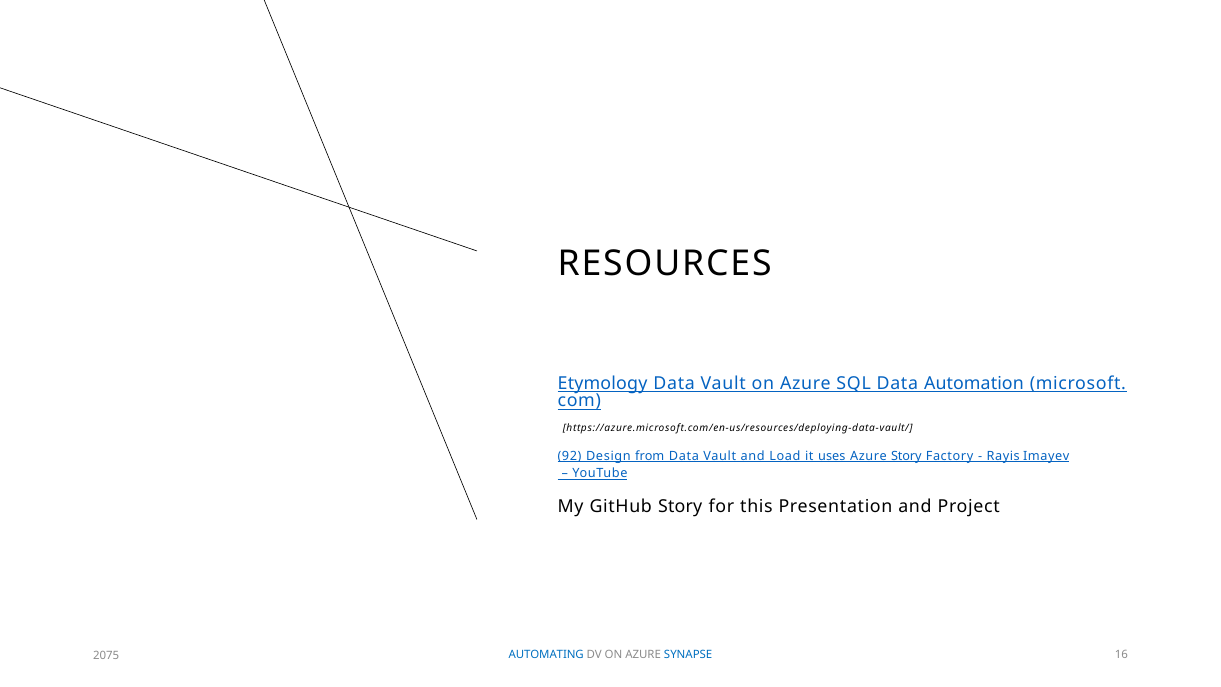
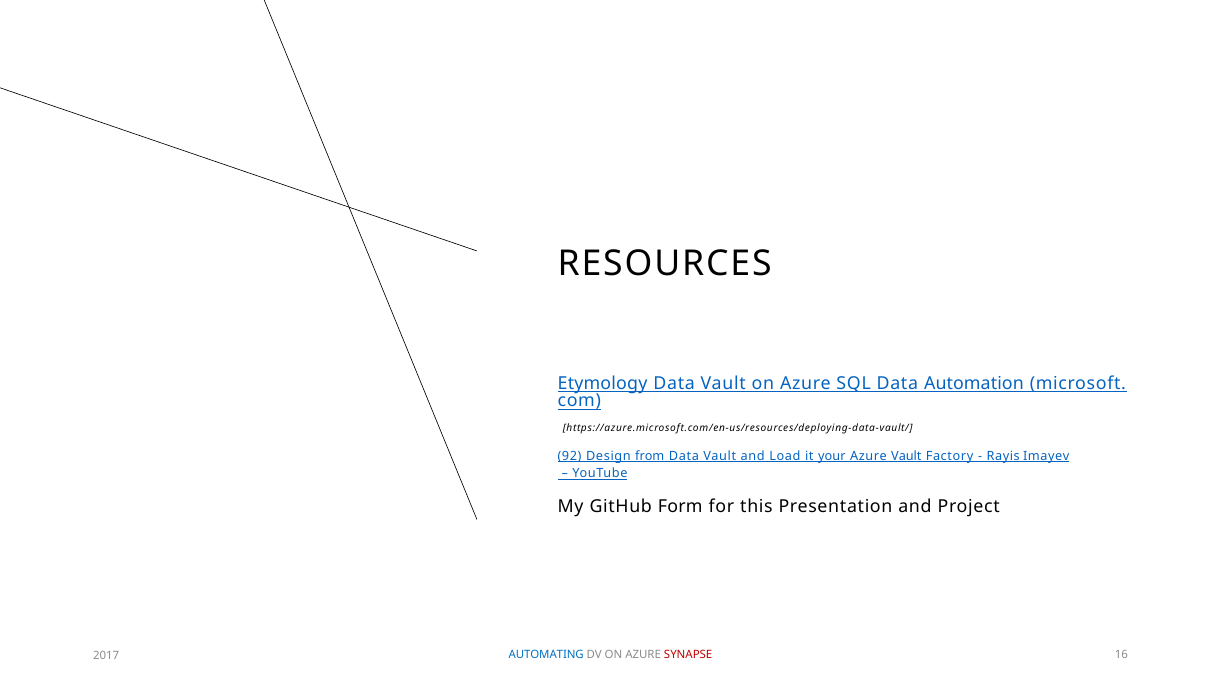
uses: uses -> your
Azure Story: Story -> Vault
GitHub Story: Story -> Form
SYNAPSE colour: blue -> red
2075: 2075 -> 2017
